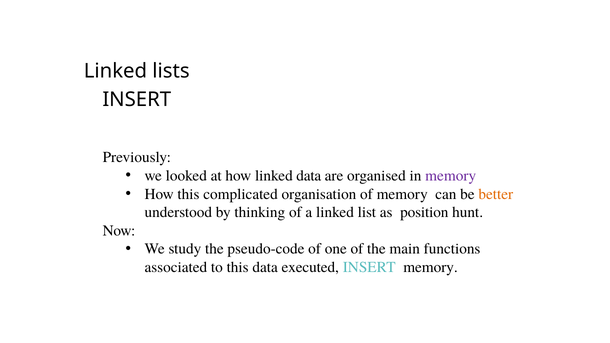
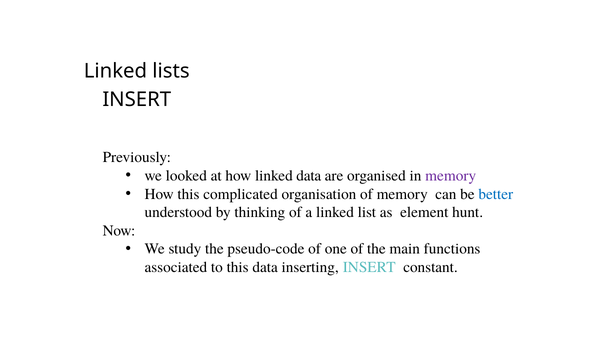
better colour: orange -> blue
position: position -> element
executed: executed -> inserting
INSERT memory: memory -> constant
